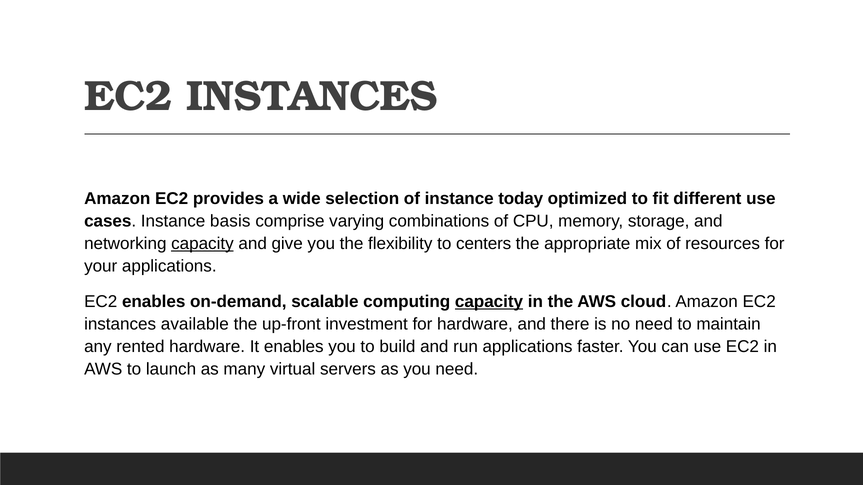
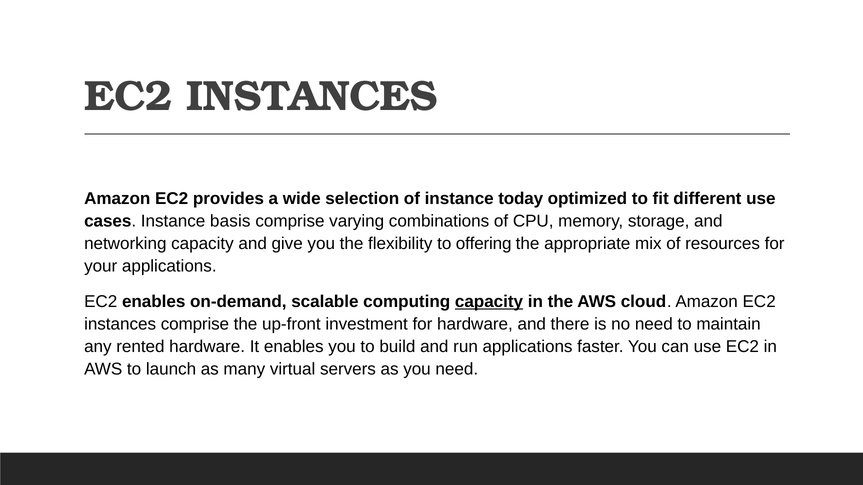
capacity at (202, 244) underline: present -> none
centers: centers -> offering
instances available: available -> comprise
